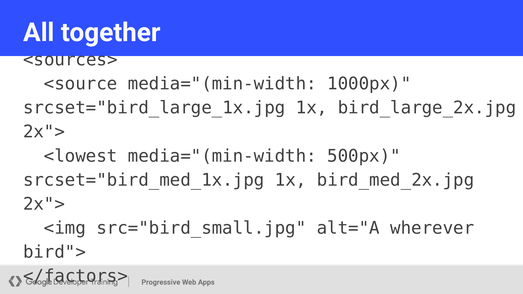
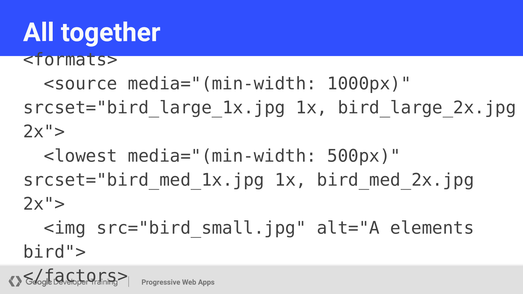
<sources>: <sources> -> <formats>
wherever: wherever -> elements
